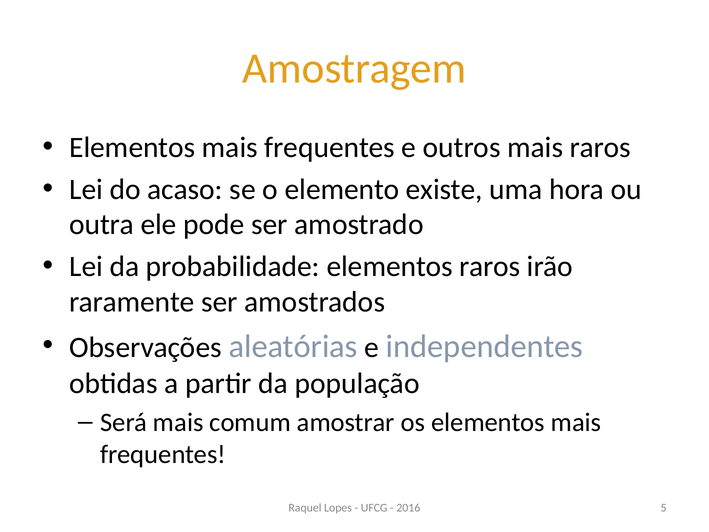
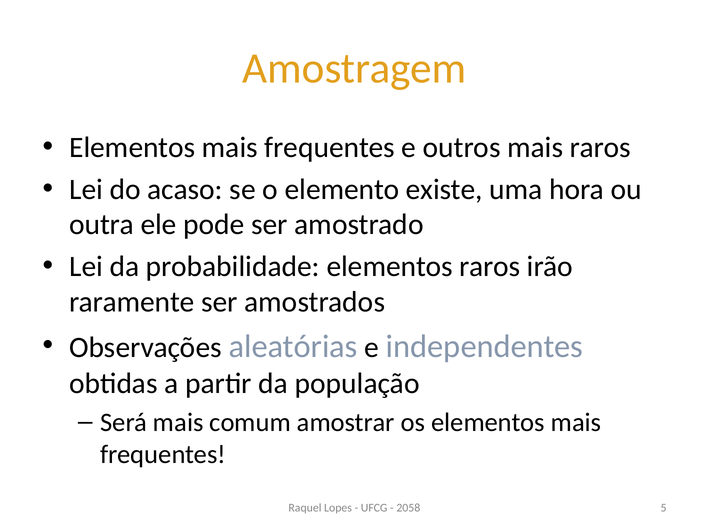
2016: 2016 -> 2058
